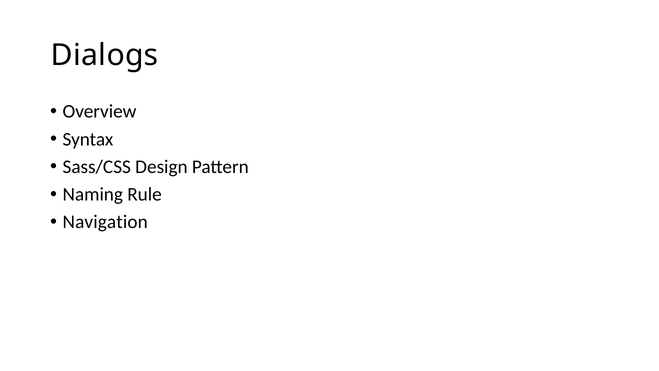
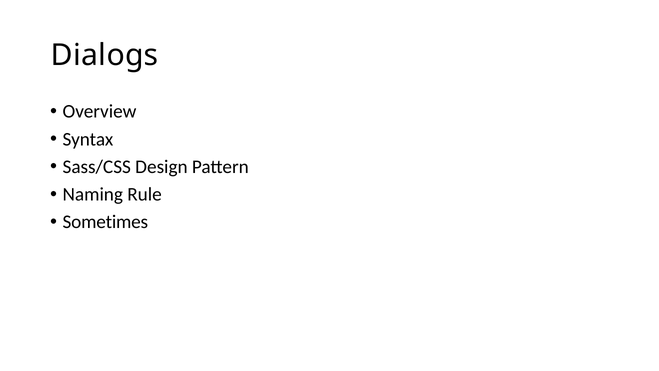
Navigation: Navigation -> Sometimes
